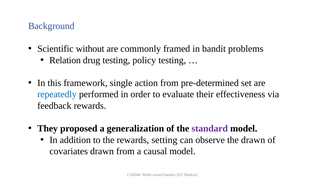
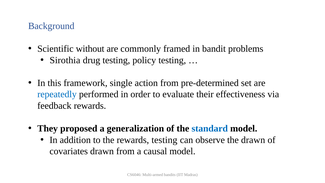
Relation: Relation -> Sirothia
standard colour: purple -> blue
rewards setting: setting -> testing
